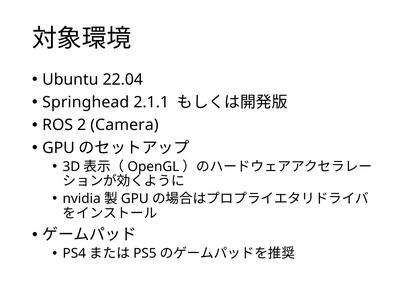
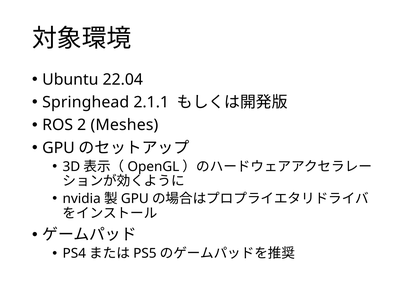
Camera: Camera -> Meshes
